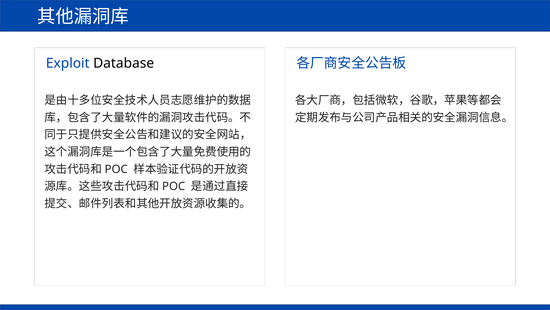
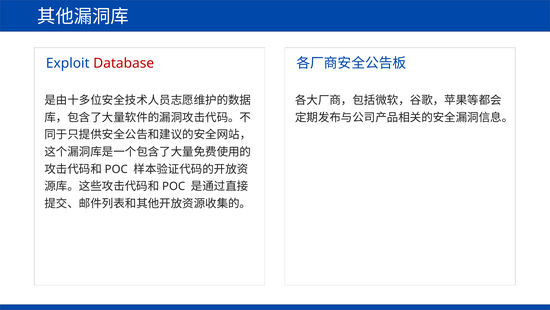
Database colour: black -> red
